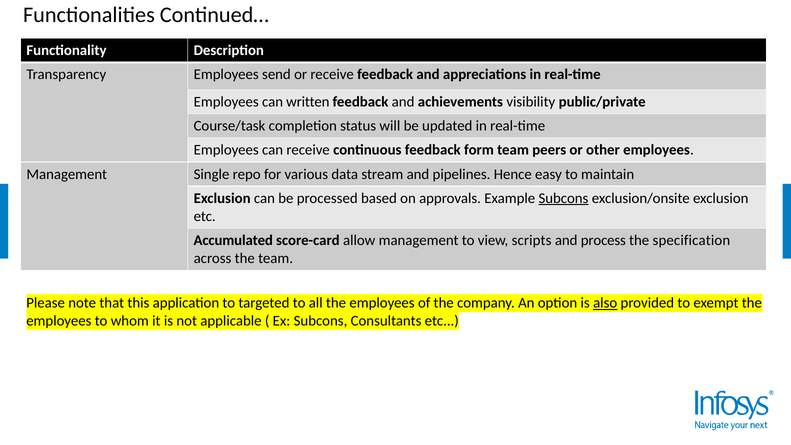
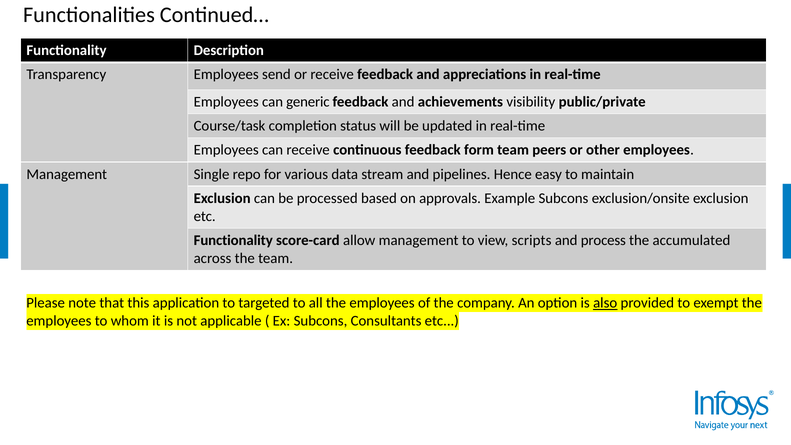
written: written -> generic
Subcons at (563, 198) underline: present -> none
Accumulated at (233, 240): Accumulated -> Functionality
specification: specification -> accumulated
